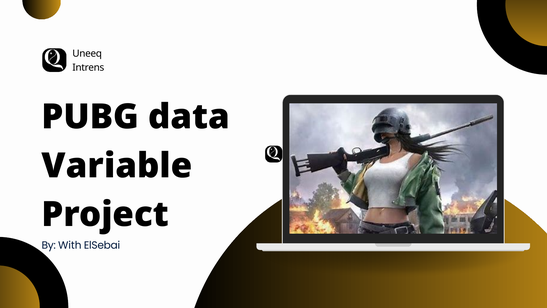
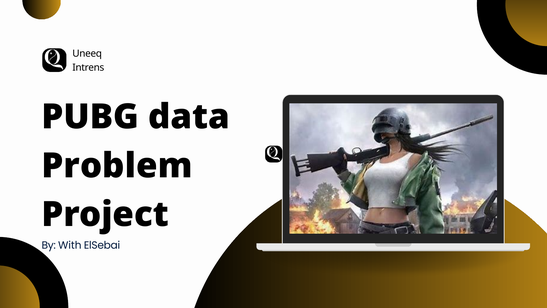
Variable: Variable -> Problem
